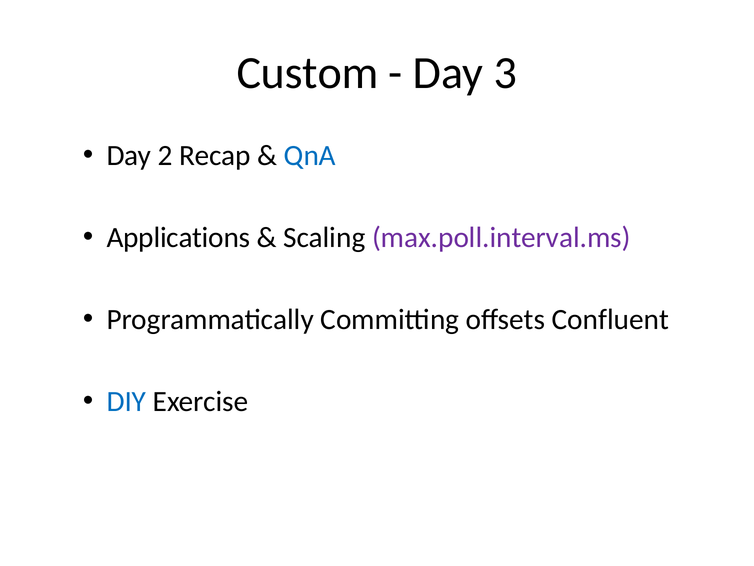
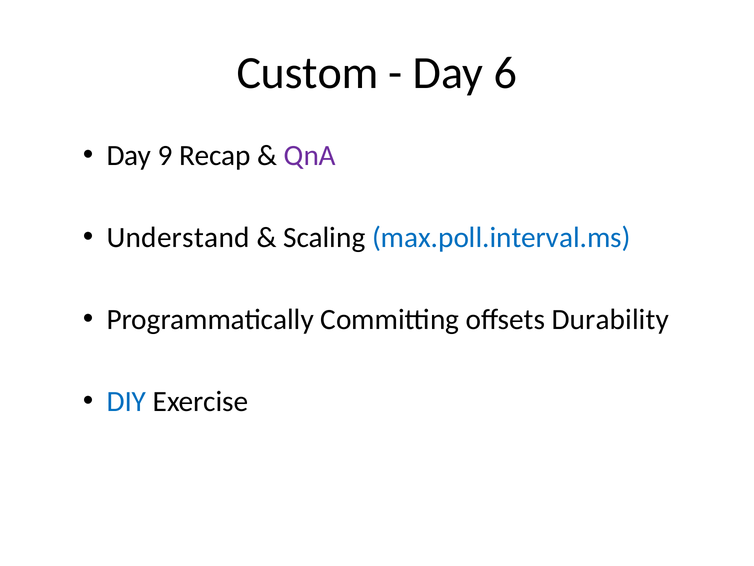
3: 3 -> 6
2: 2 -> 9
QnA colour: blue -> purple
Applications: Applications -> Understand
max.poll.interval.ms colour: purple -> blue
Confluent: Confluent -> Durability
